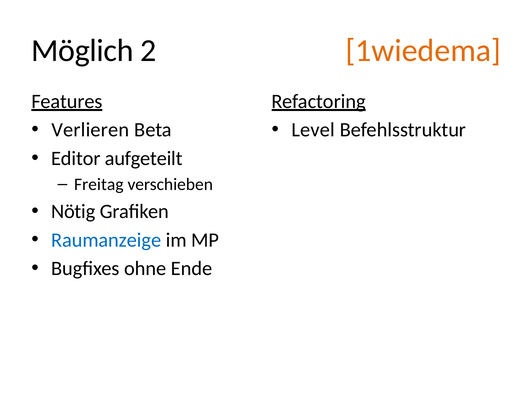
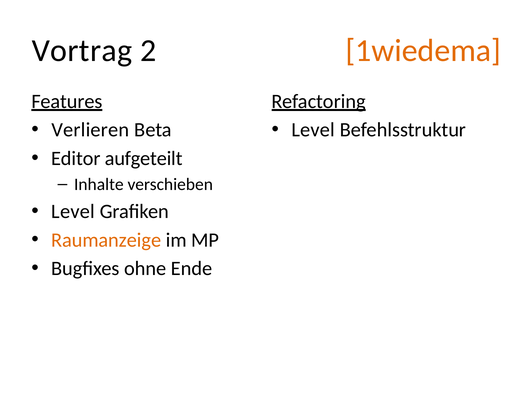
Möglich: Möglich -> Vortrag
Freitag: Freitag -> Inhalte
Nötig at (73, 211): Nötig -> Level
Raumanzeige colour: blue -> orange
